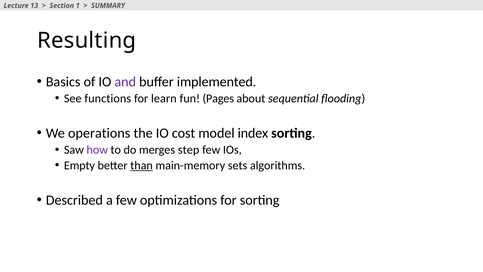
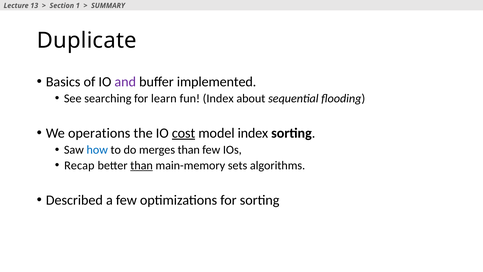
Resulting: Resulting -> Duplicate
functions: functions -> searching
fun Pages: Pages -> Index
cost underline: none -> present
how colour: purple -> blue
merges step: step -> than
Empty: Empty -> Recap
